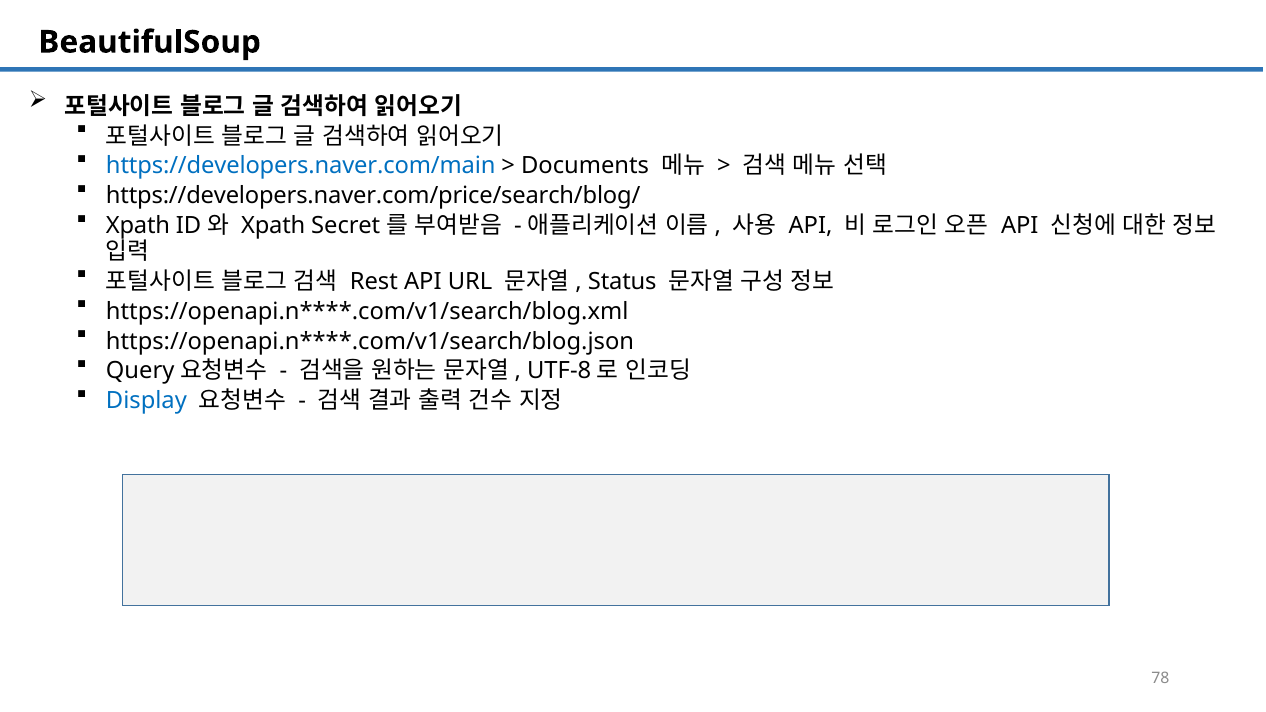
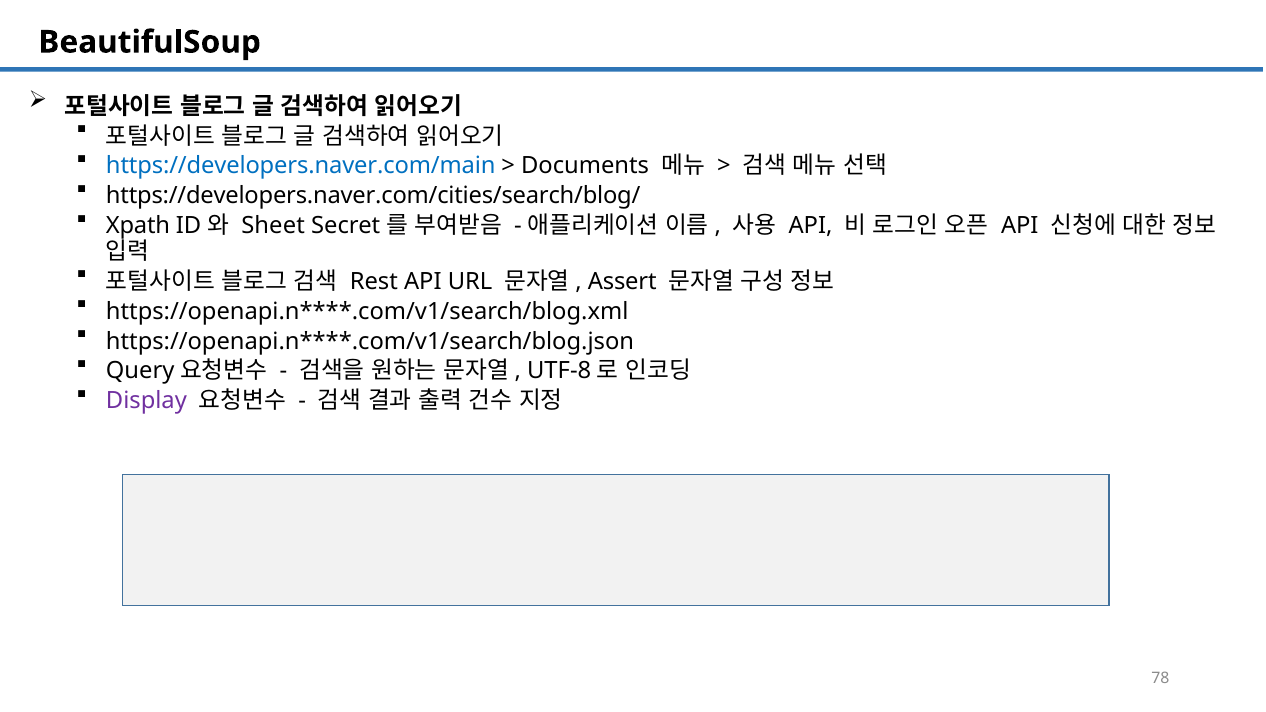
https://developers.naver.com/price/search/blog/: https://developers.naver.com/price/search/blog/ -> https://developers.naver.com/cities/search/blog/
Xpath at (273, 226): Xpath -> Sheet
Status: Status -> Assert
Display colour: blue -> purple
